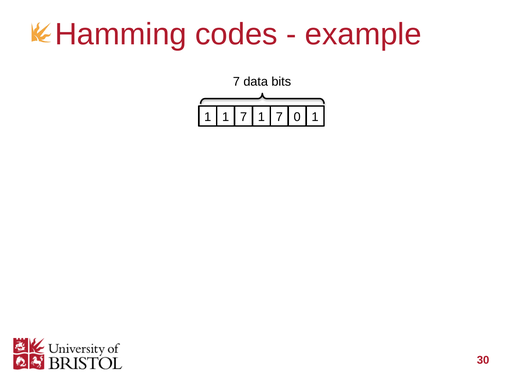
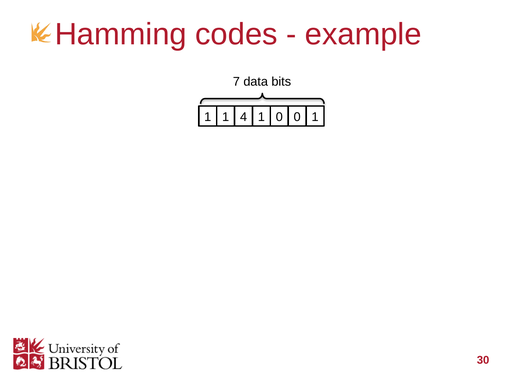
1 1 7: 7 -> 4
7 at (279, 117): 7 -> 0
